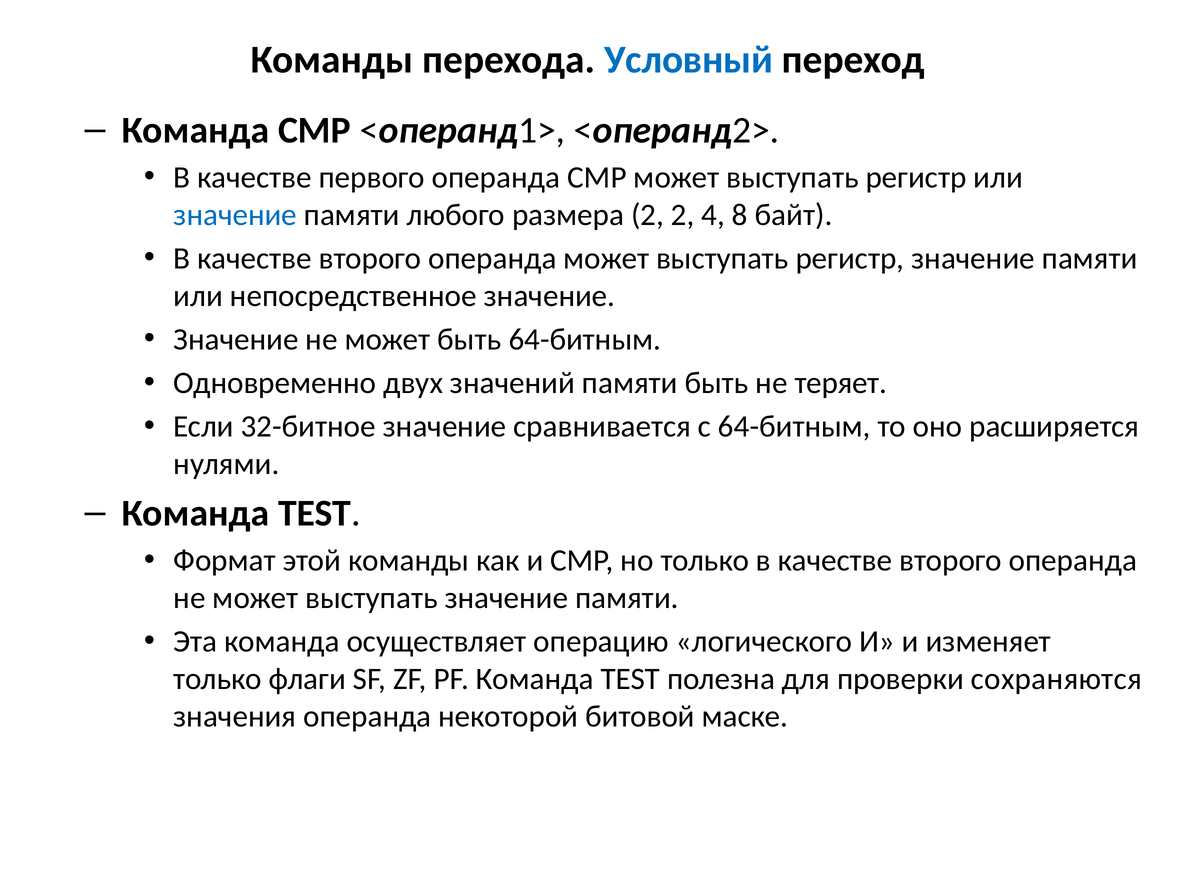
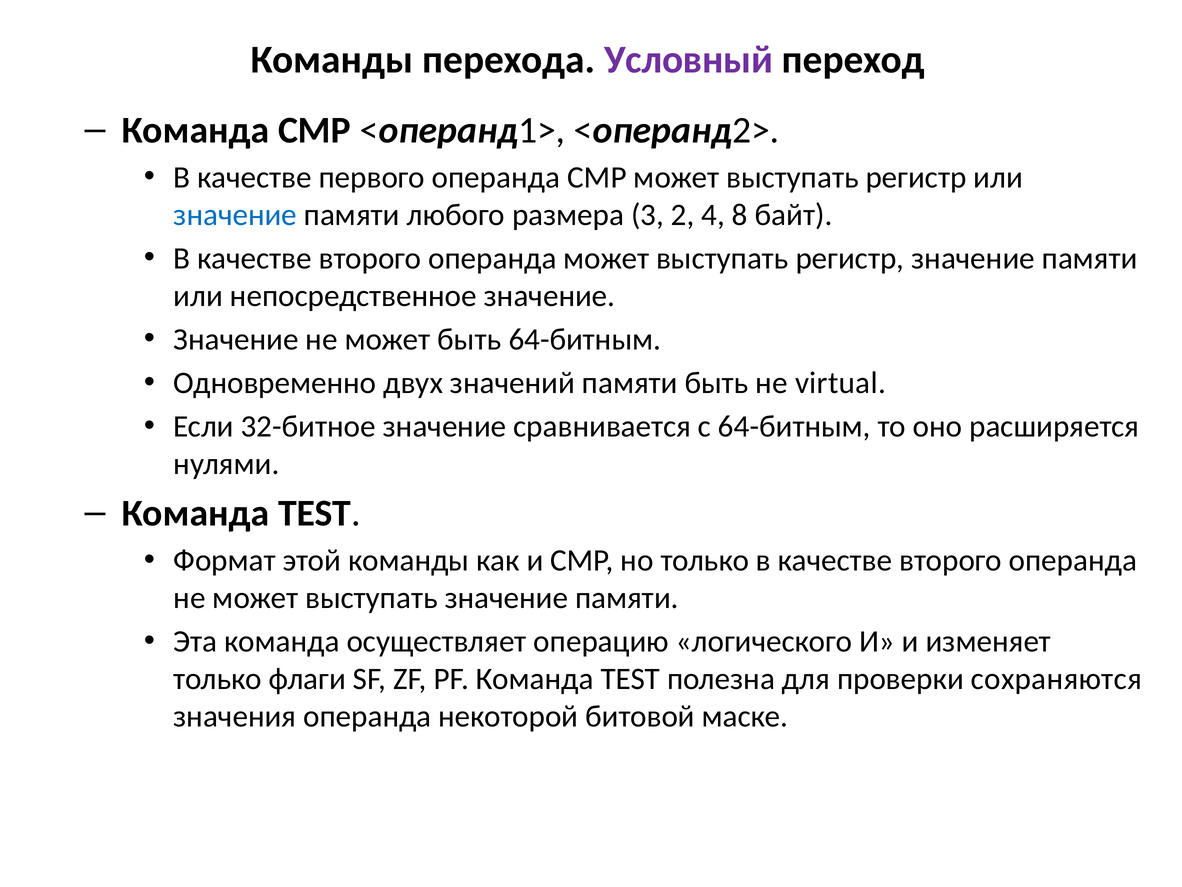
Условный colour: blue -> purple
размера 2: 2 -> 3
теряет: теряет -> virtual
